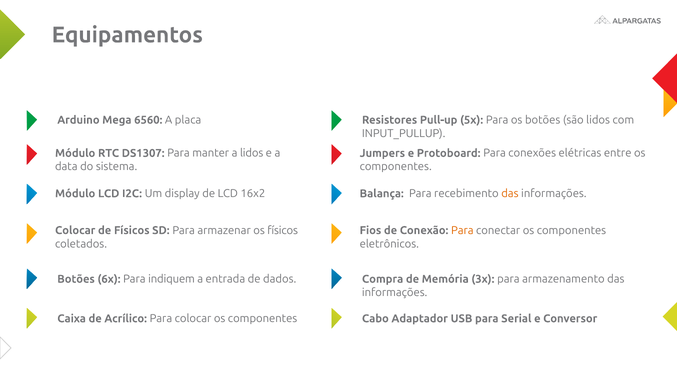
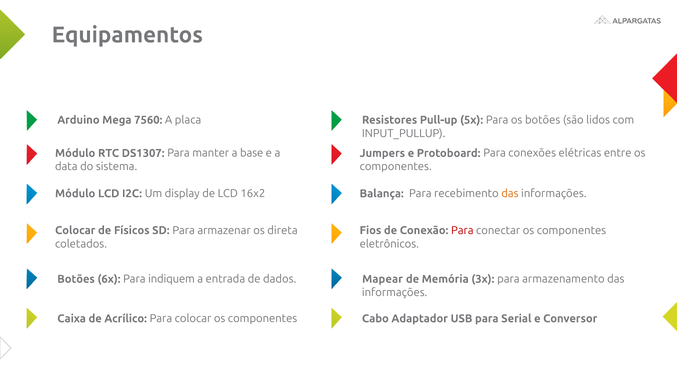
6560: 6560 -> 7560
a lidos: lidos -> base
os físicos: físicos -> direta
Para at (462, 230) colour: orange -> red
Compra: Compra -> Mapear
